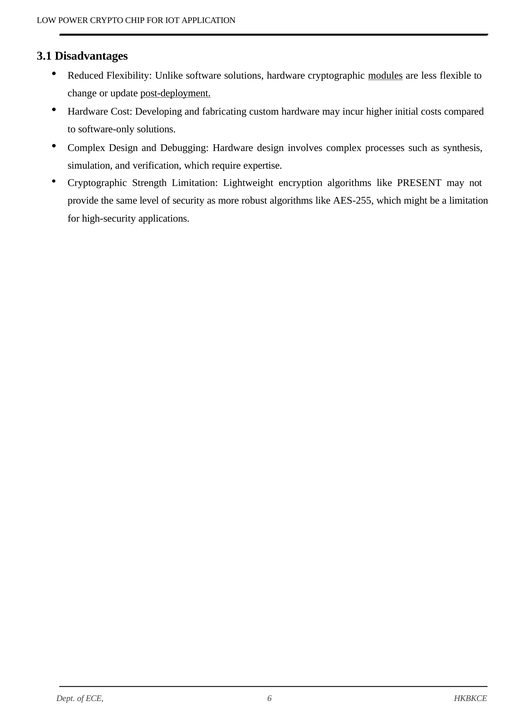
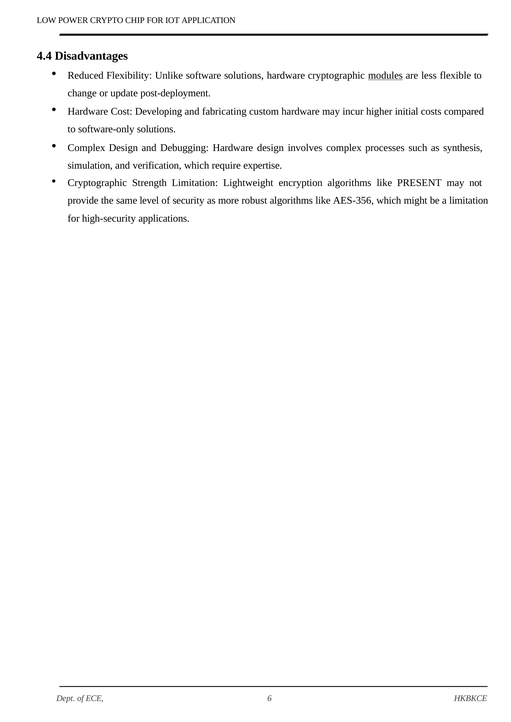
3.1: 3.1 -> 4.4
post-deployment underline: present -> none
AES-255: AES-255 -> AES-356
